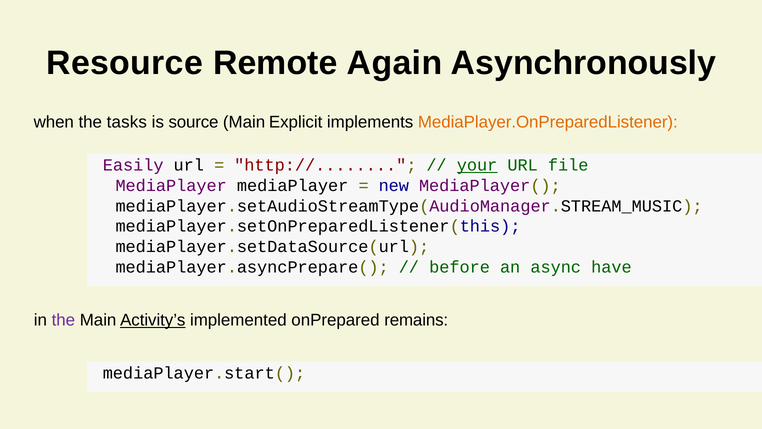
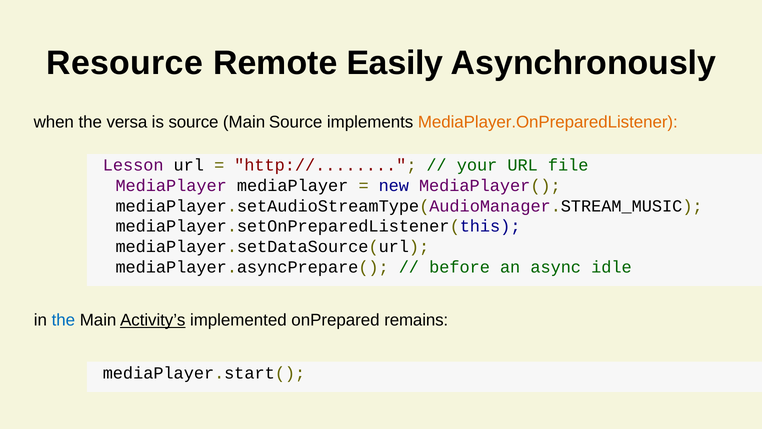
Again: Again -> Easily
tasks: tasks -> versa
Main Explicit: Explicit -> Source
Easily: Easily -> Lesson
your underline: present -> none
have: have -> idle
the at (63, 320) colour: purple -> blue
